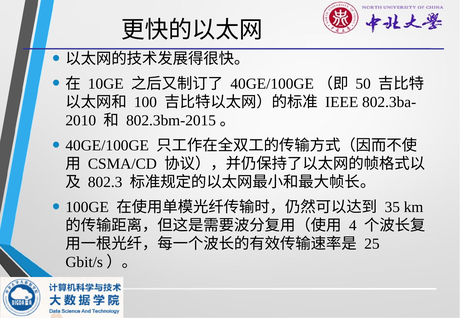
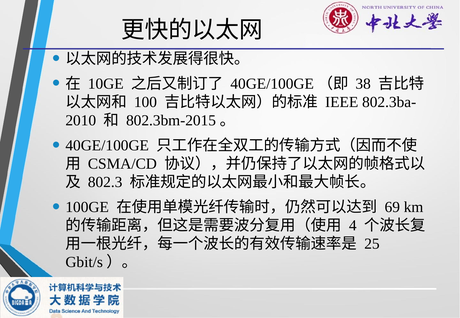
50: 50 -> 38
35: 35 -> 69
